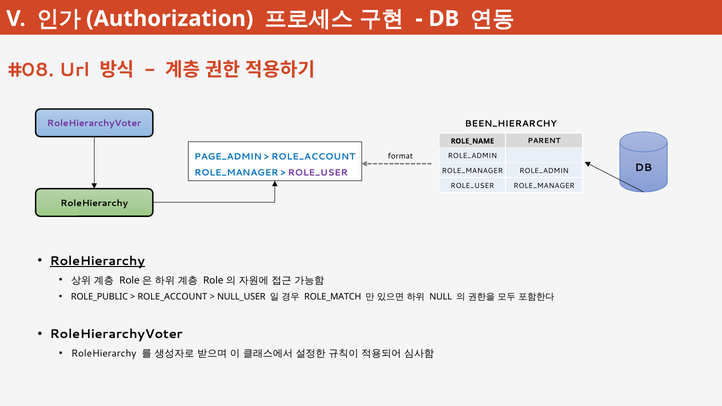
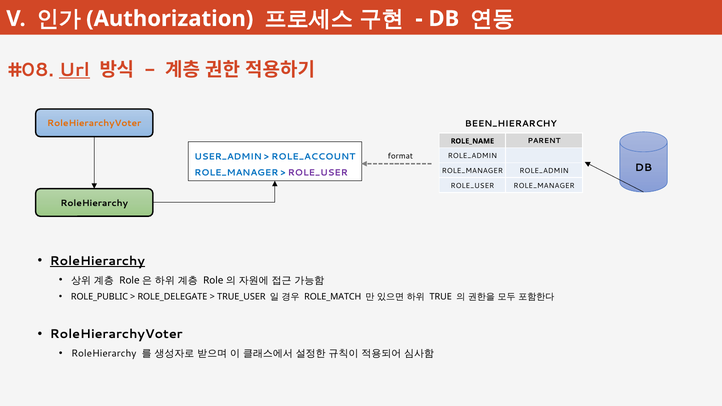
Url underline: none -> present
RoleHierarchyVoter at (94, 123) colour: purple -> orange
PAGE_ADMIN: PAGE_ADMIN -> USER_ADMIN
ROLE_ACCOUNT at (172, 297): ROLE_ACCOUNT -> ROLE_DELEGATE
NULL_USER: NULL_USER -> TRUE_USER
NULL: NULL -> TRUE
